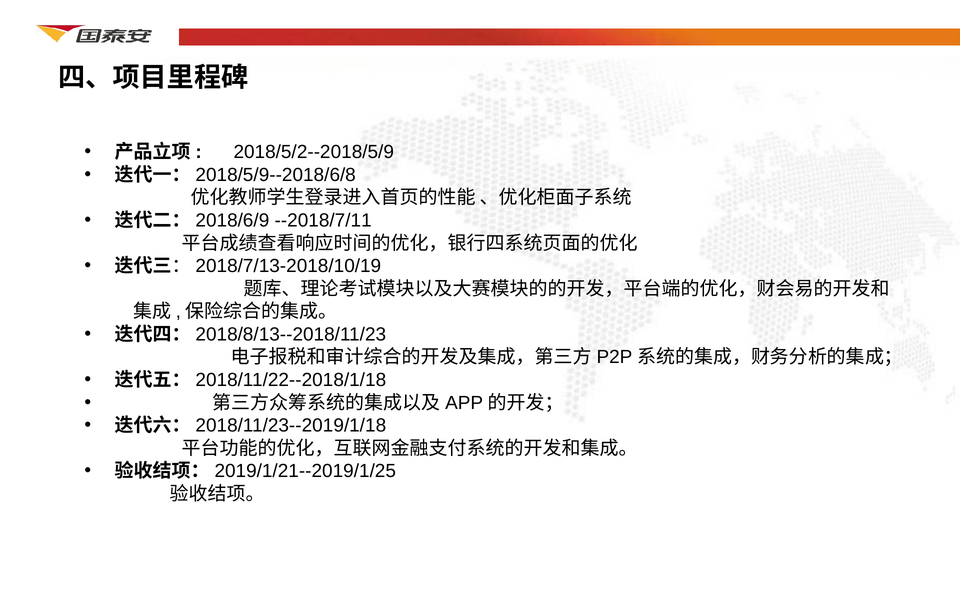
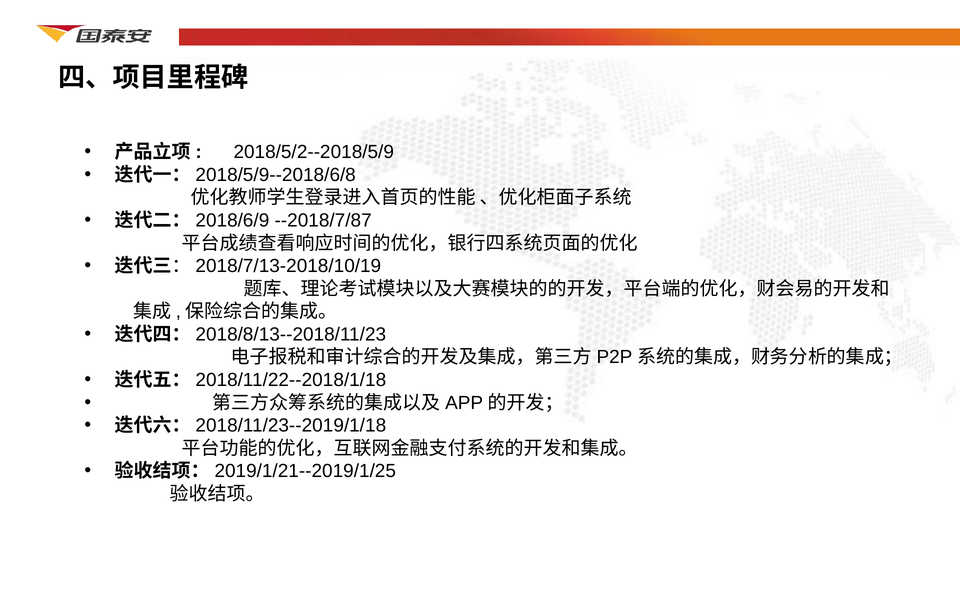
--2018/7/11: --2018/7/11 -> --2018/7/87
